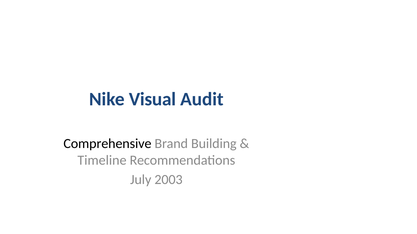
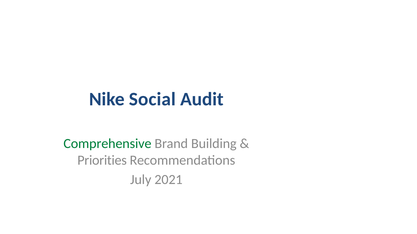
Visual: Visual -> Social
Comprehensive colour: black -> green
Timeline: Timeline -> Priorities
2003: 2003 -> 2021
